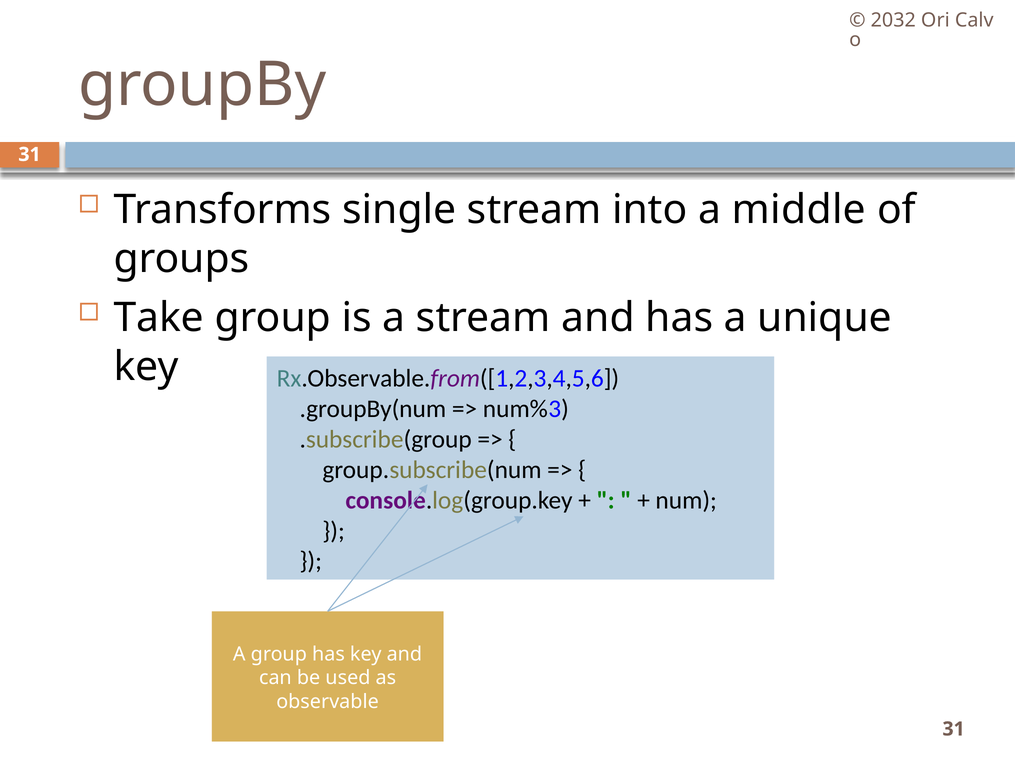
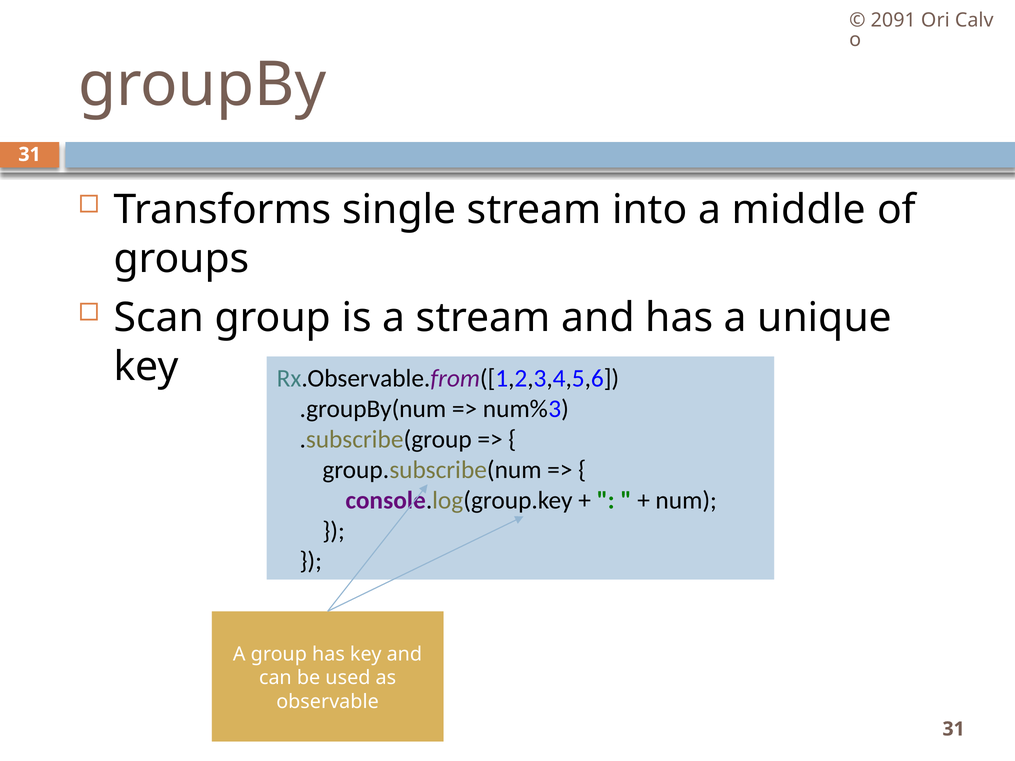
2032: 2032 -> 2091
Take: Take -> Scan
